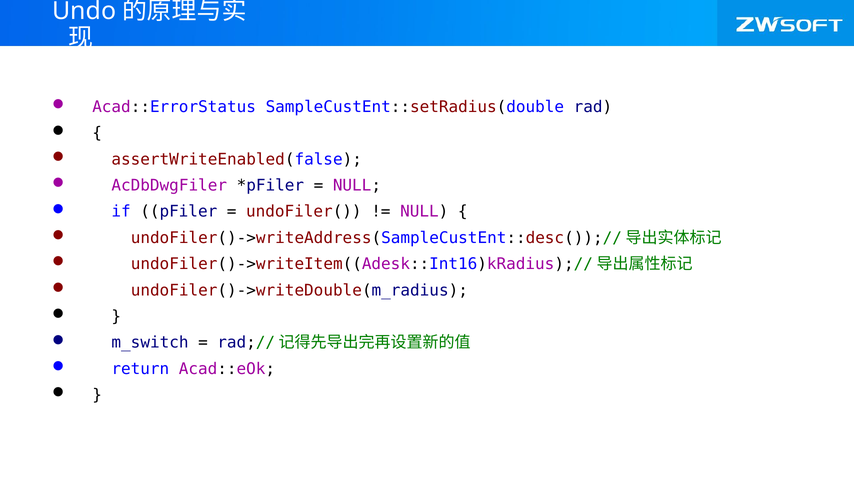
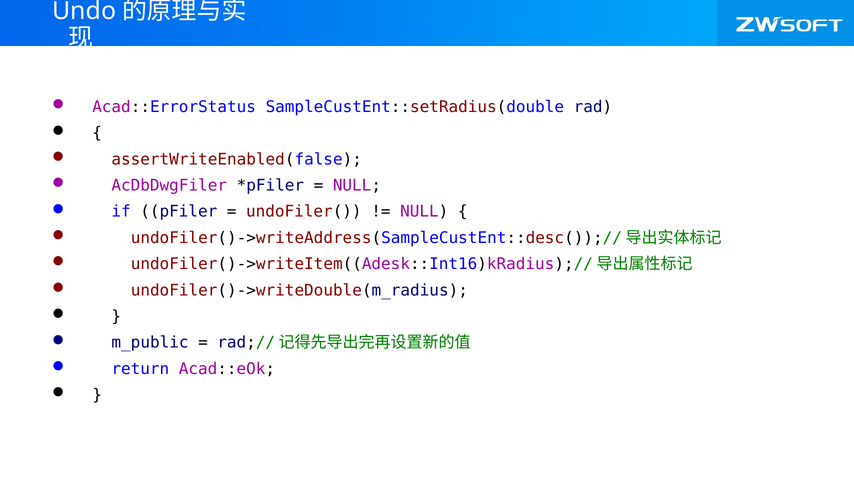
m_switch: m_switch -> m_public
